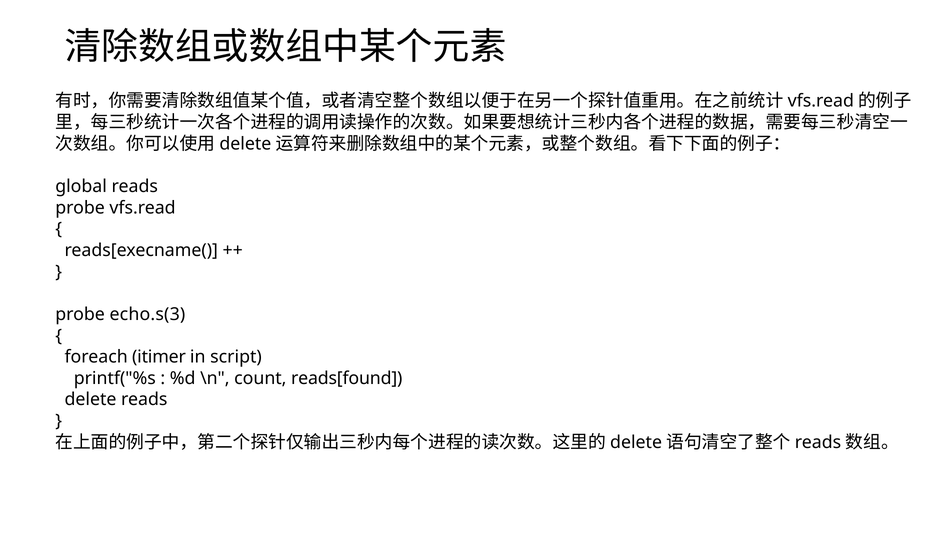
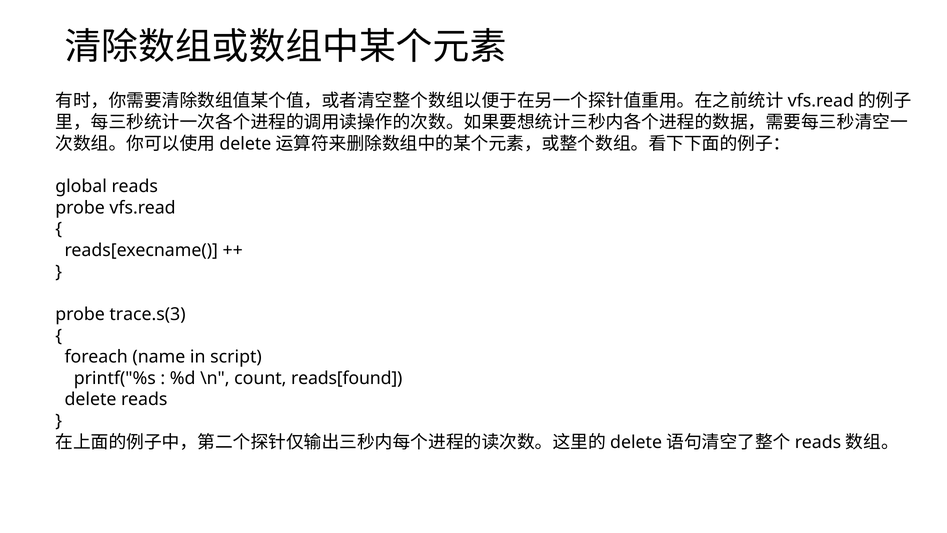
echo.s(3: echo.s(3 -> trace.s(3
itimer: itimer -> name
